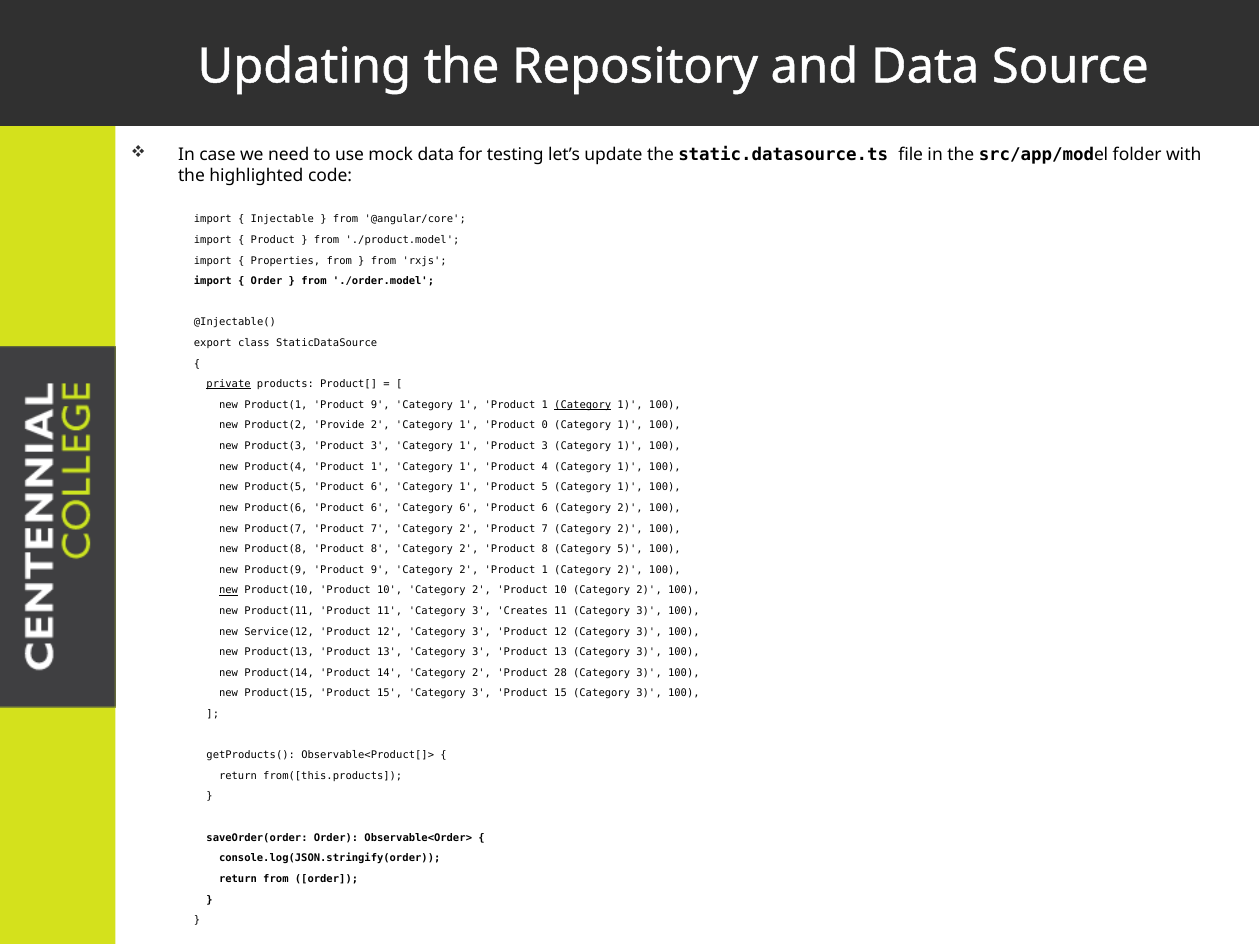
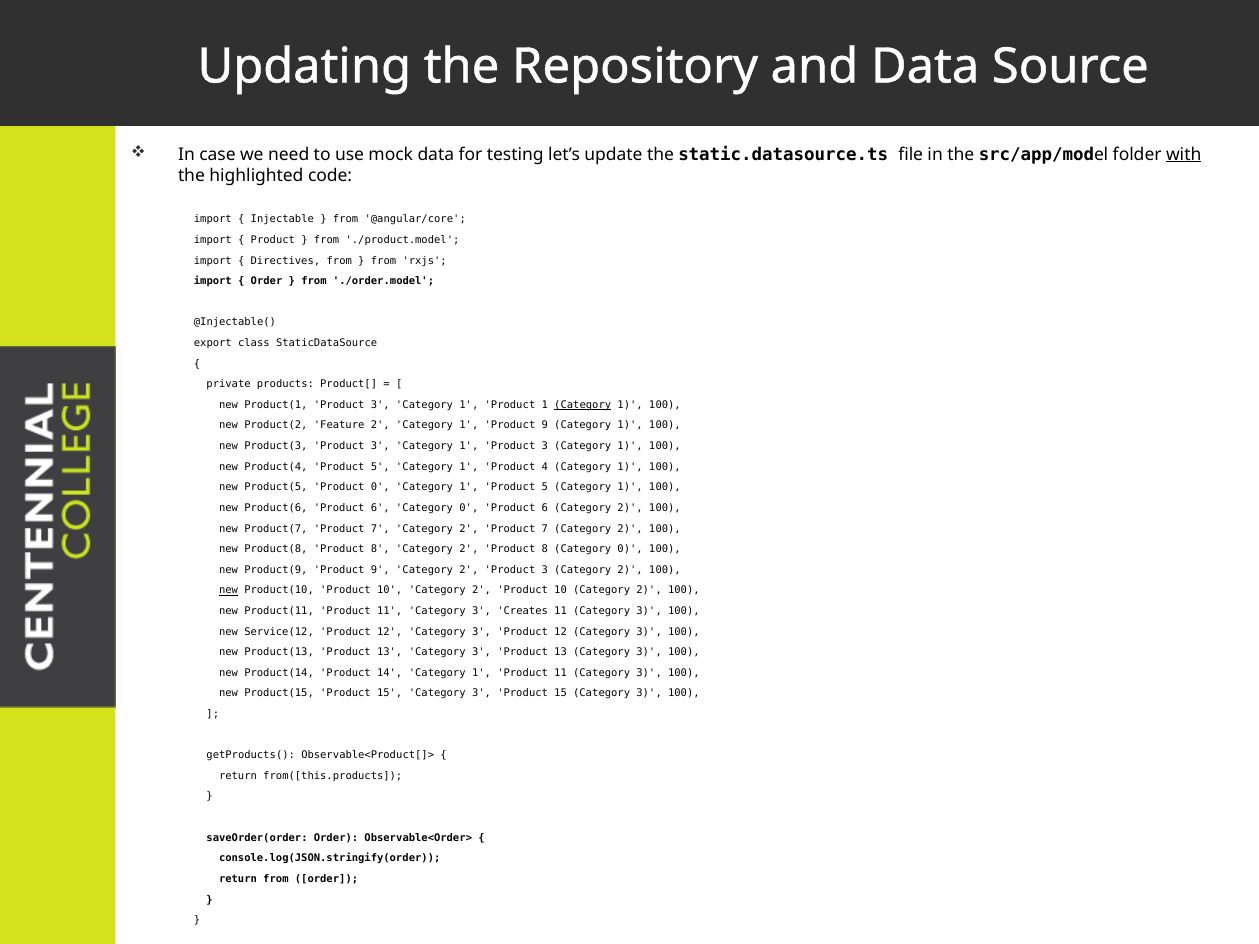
with underline: none -> present
Properties: Properties -> Directives
private underline: present -> none
Product(1 Product 9: 9 -> 3
Provide: Provide -> Feature
1 Product 0: 0 -> 9
Product(4 Product 1: 1 -> 5
Product(5 Product 6: 6 -> 0
6 Category 6: 6 -> 0
8 Category 5: 5 -> 0
2 Product 1: 1 -> 3
14 Category 2: 2 -> 1
28 at (561, 673): 28 -> 11
